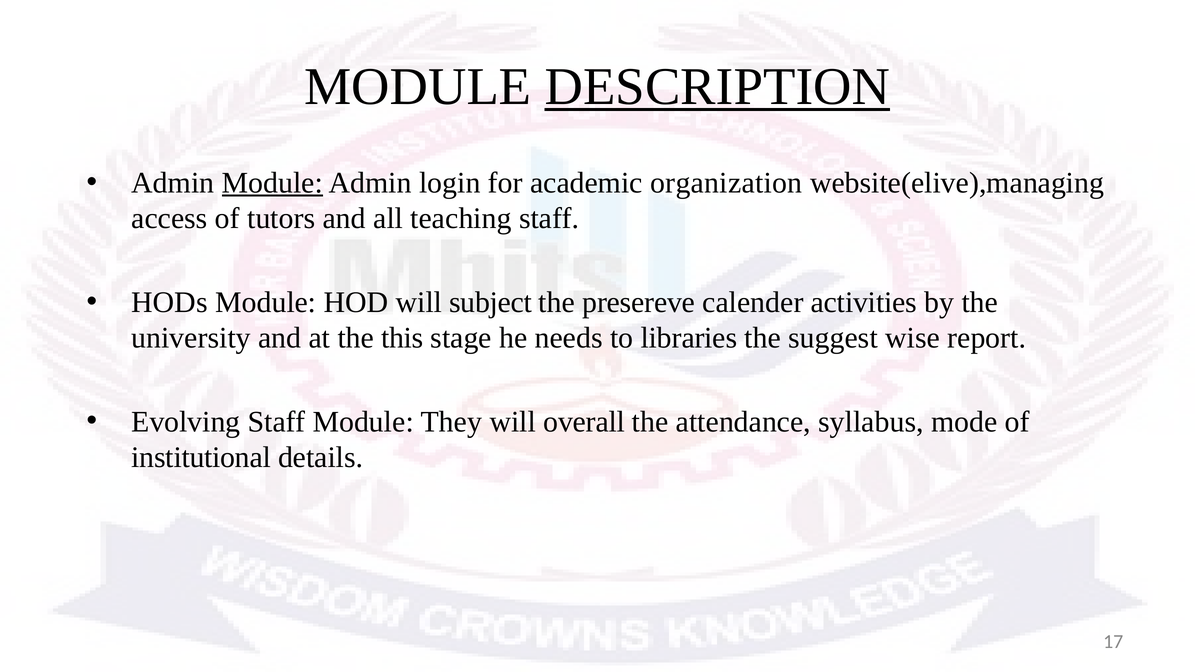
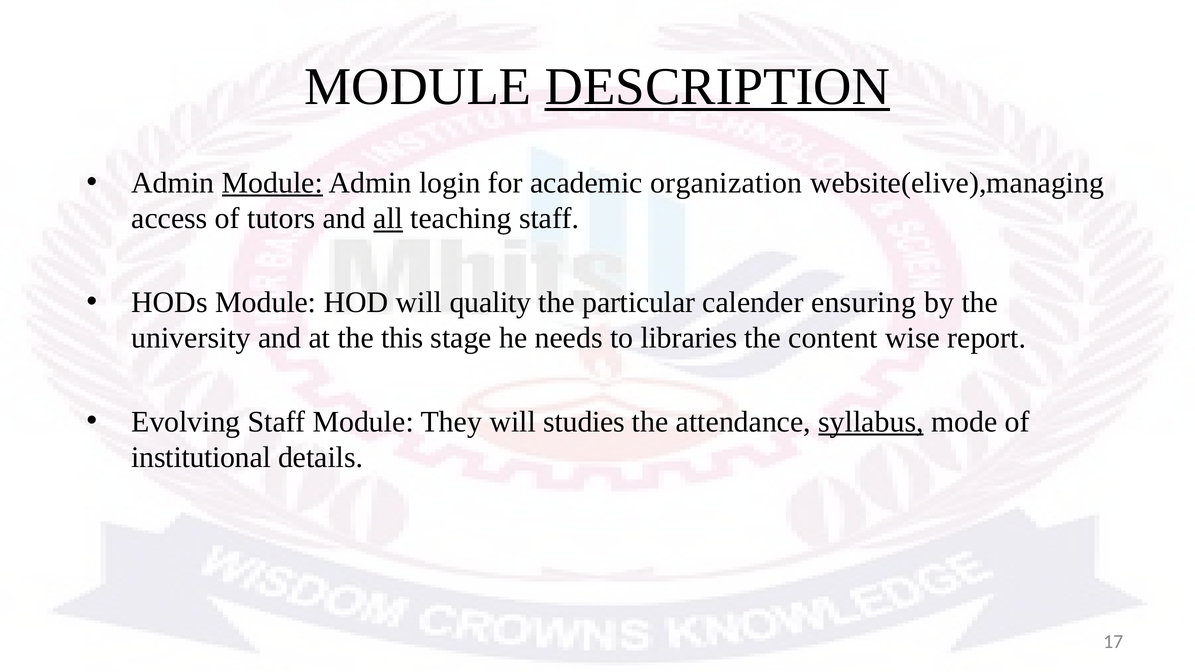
all underline: none -> present
subject: subject -> quality
presereve: presereve -> particular
activities: activities -> ensuring
suggest: suggest -> content
overall: overall -> studies
syllabus underline: none -> present
